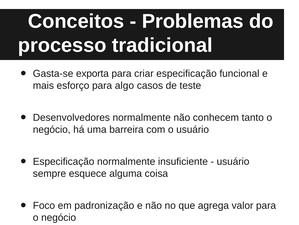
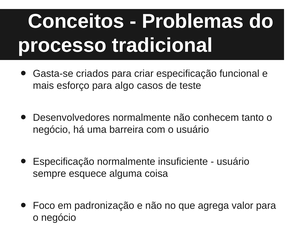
exporta: exporta -> criados
